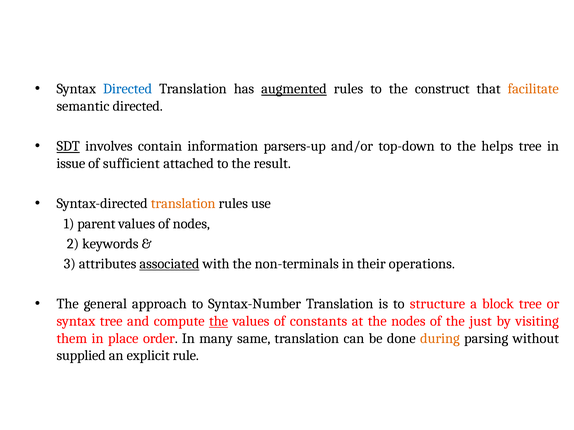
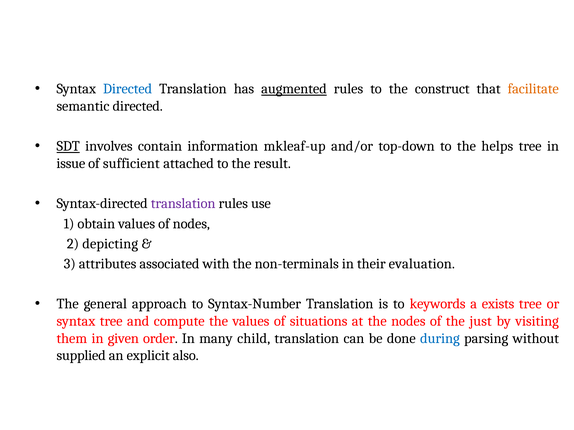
parsers-up: parsers-up -> mkleaf-up
translation at (183, 204) colour: orange -> purple
parent: parent -> obtain
keywords: keywords -> depicting
associated underline: present -> none
operations: operations -> evaluation
structure: structure -> keywords
block: block -> exists
the at (219, 321) underline: present -> none
constants: constants -> situations
place: place -> given
same: same -> child
during colour: orange -> blue
rule: rule -> also
